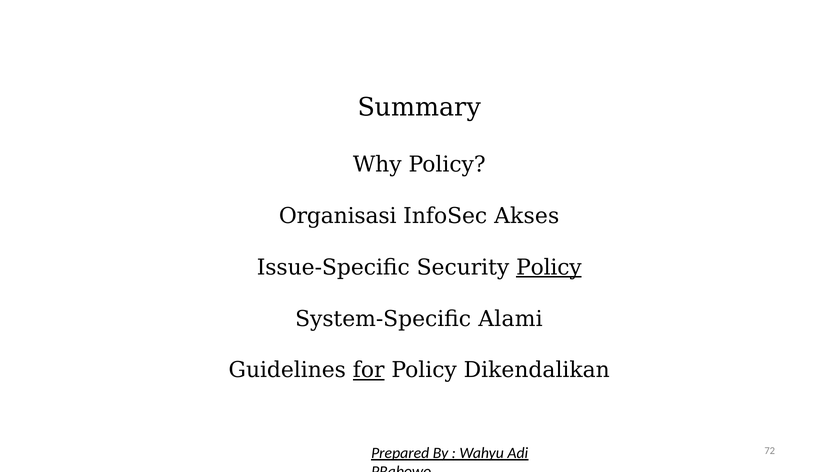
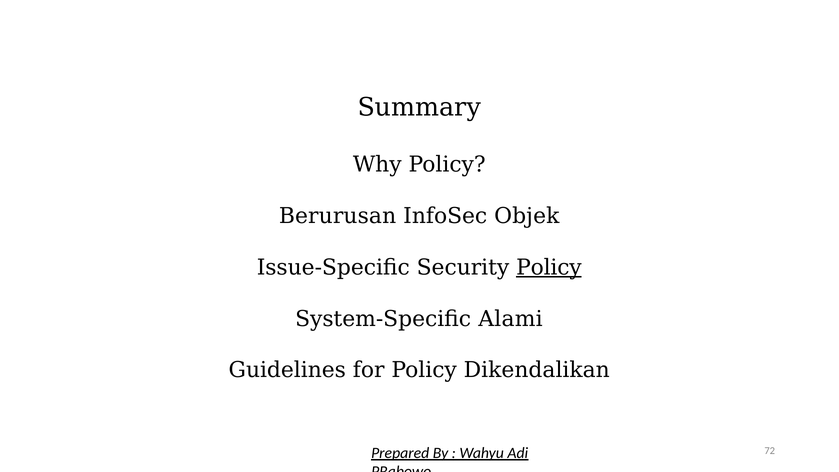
Organisasi: Organisasi -> Berurusan
Akses: Akses -> Objek
for underline: present -> none
